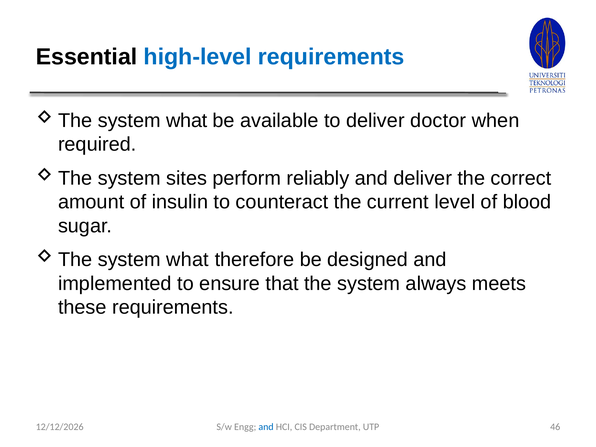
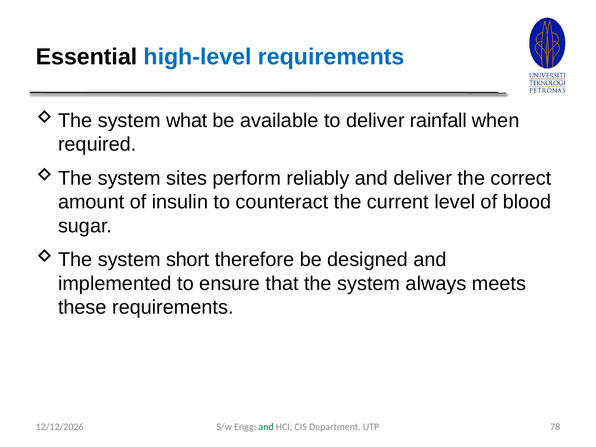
doctor: doctor -> rainfall
what at (188, 260): what -> short
and at (266, 427) colour: blue -> green
46: 46 -> 78
